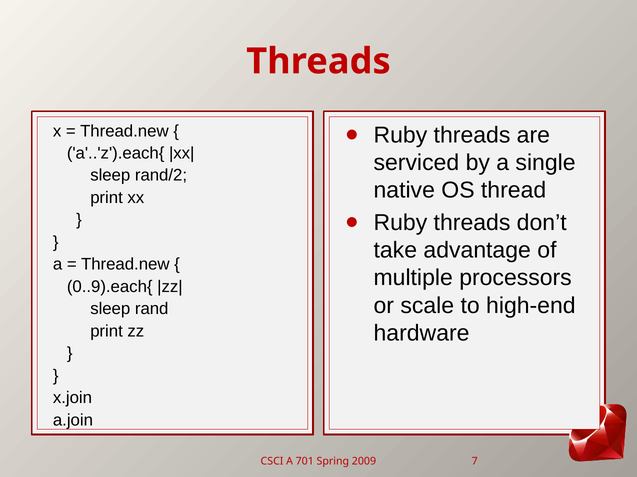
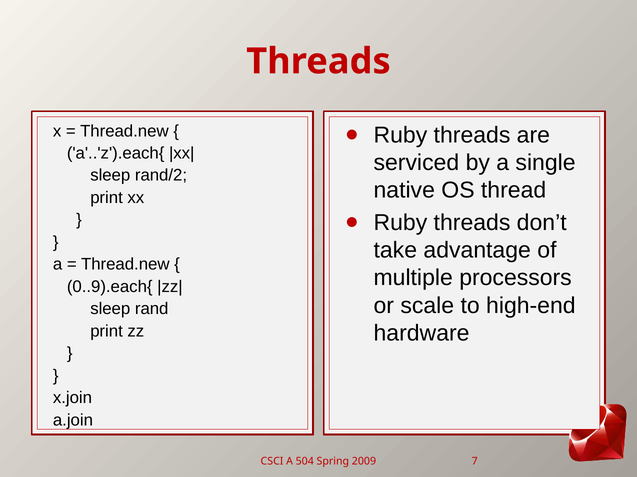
701: 701 -> 504
